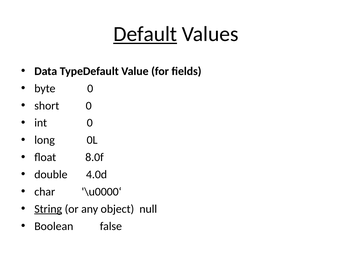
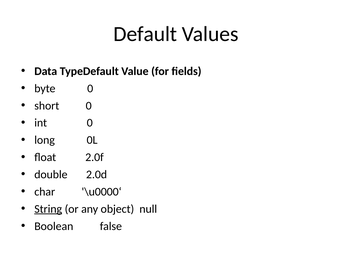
Default underline: present -> none
8.0f: 8.0f -> 2.0f
4.0d: 4.0d -> 2.0d
